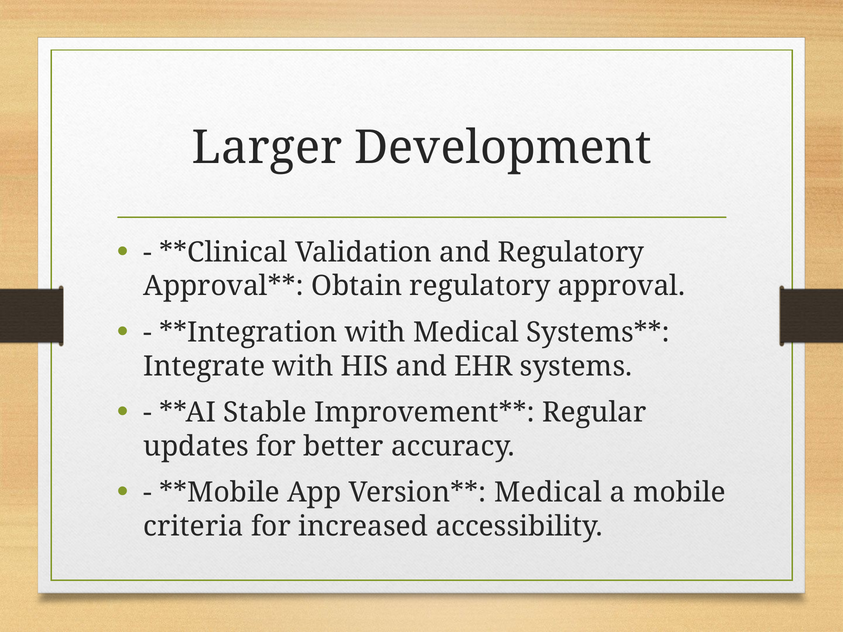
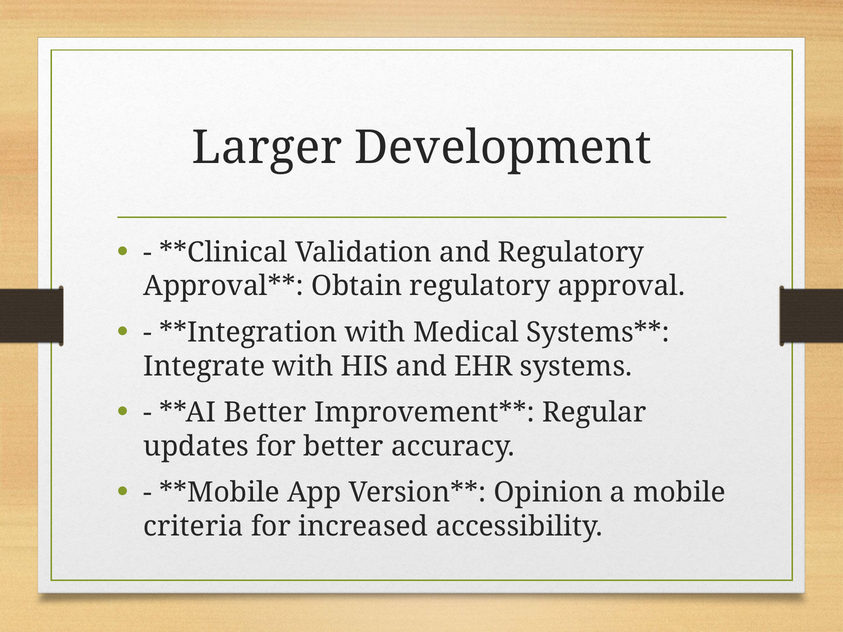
Stable at (265, 413): Stable -> Better
Medical at (548, 493): Medical -> Opinion
